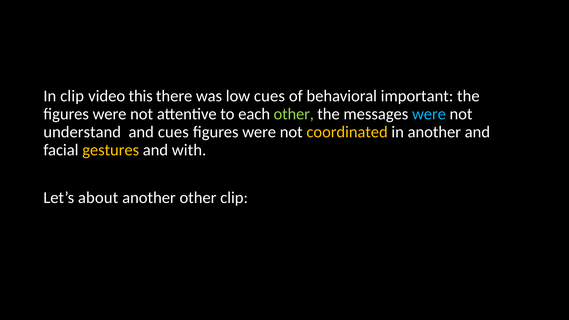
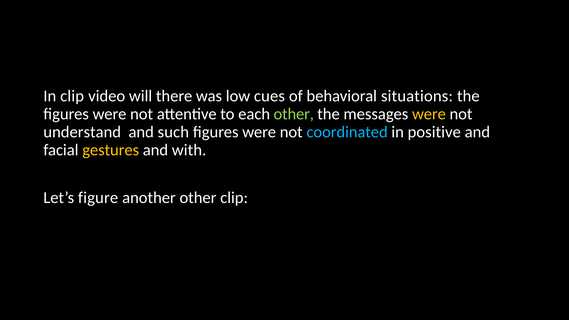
this: this -> will
important: important -> situations
were at (429, 114) colour: light blue -> yellow
and cues: cues -> such
coordinated colour: yellow -> light blue
in another: another -> positive
about: about -> figure
